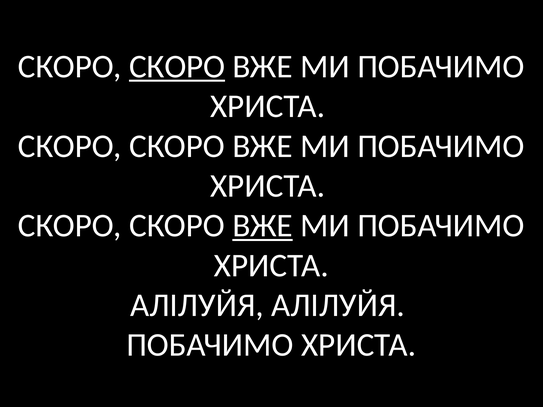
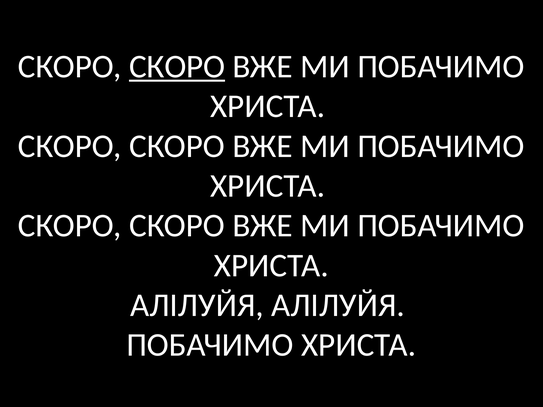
ВЖЕ at (263, 226) underline: present -> none
